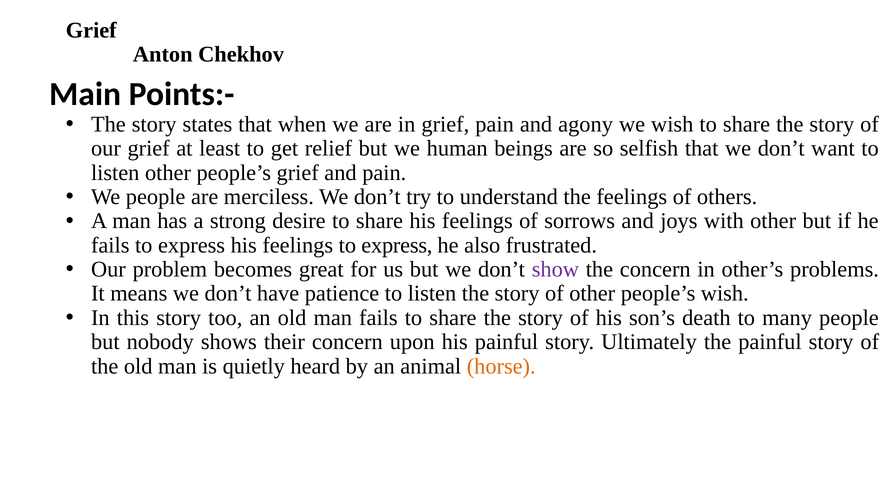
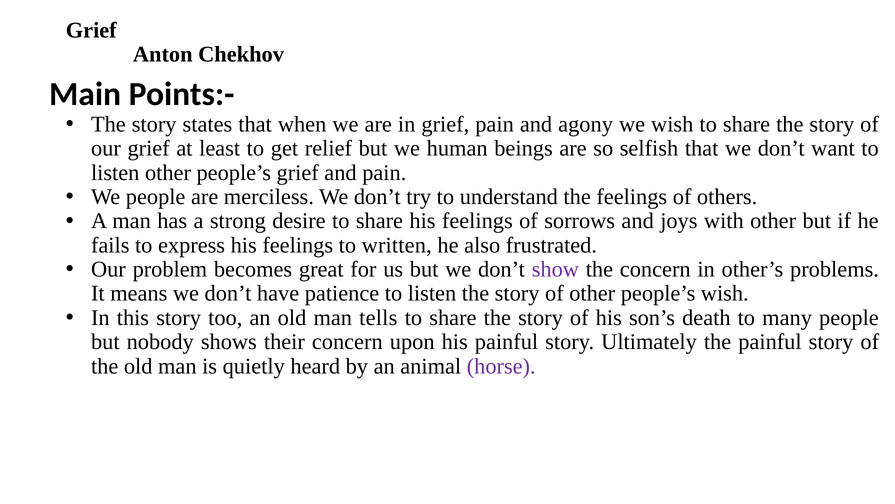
feelings to express: express -> written
man fails: fails -> tells
horse colour: orange -> purple
